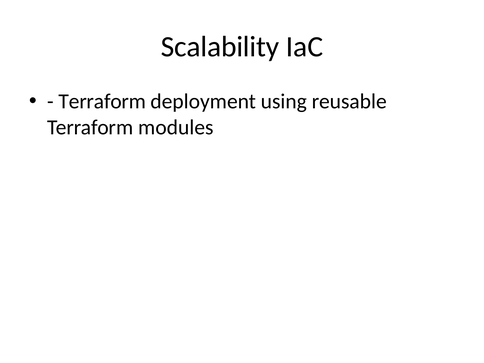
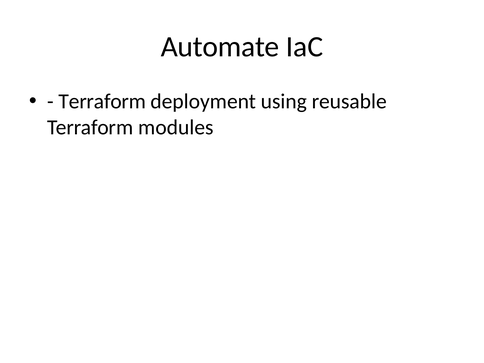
Scalability: Scalability -> Automate
